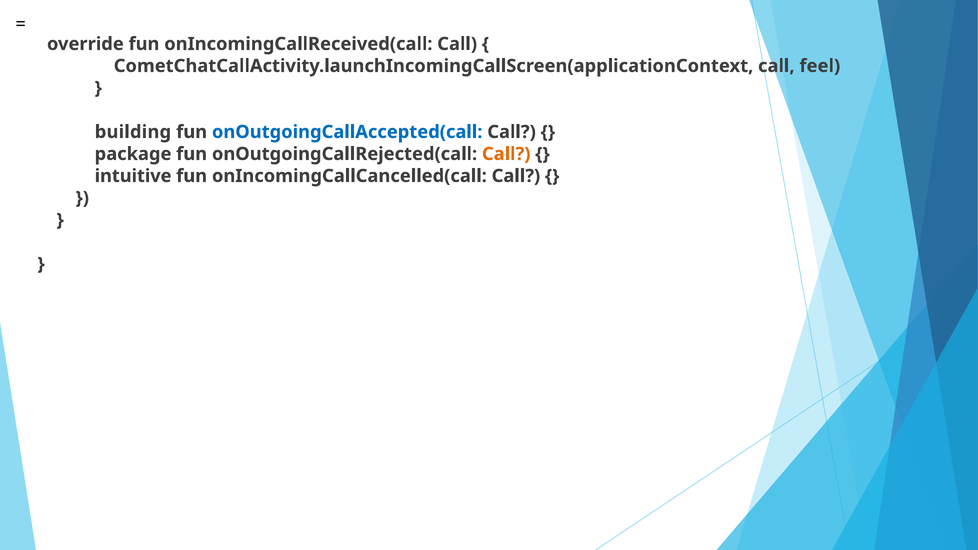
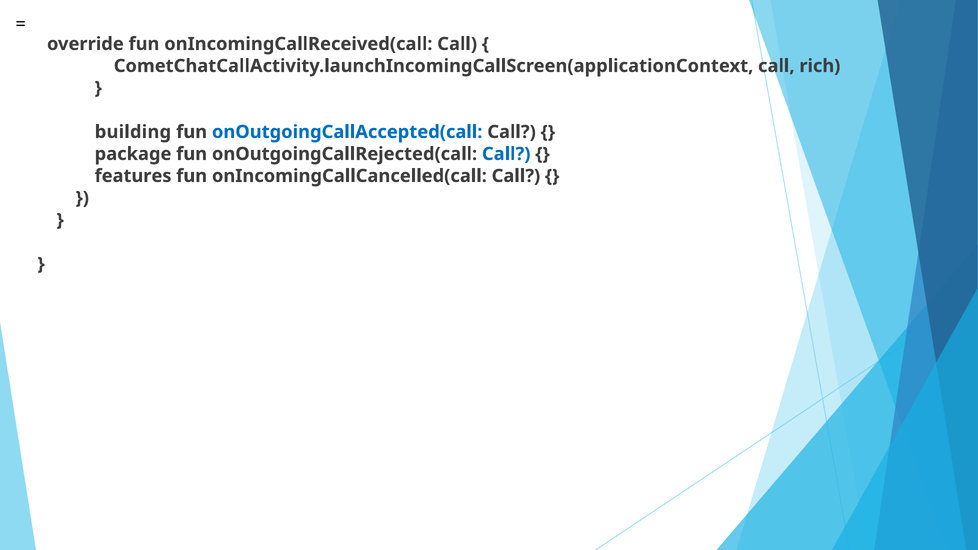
feel: feel -> rich
Call at (506, 154) colour: orange -> blue
intuitive: intuitive -> features
